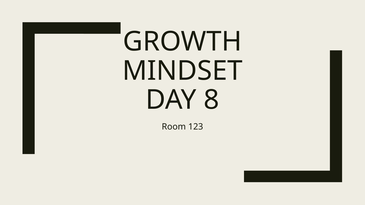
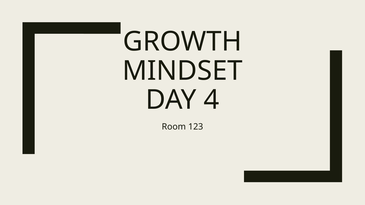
8: 8 -> 4
